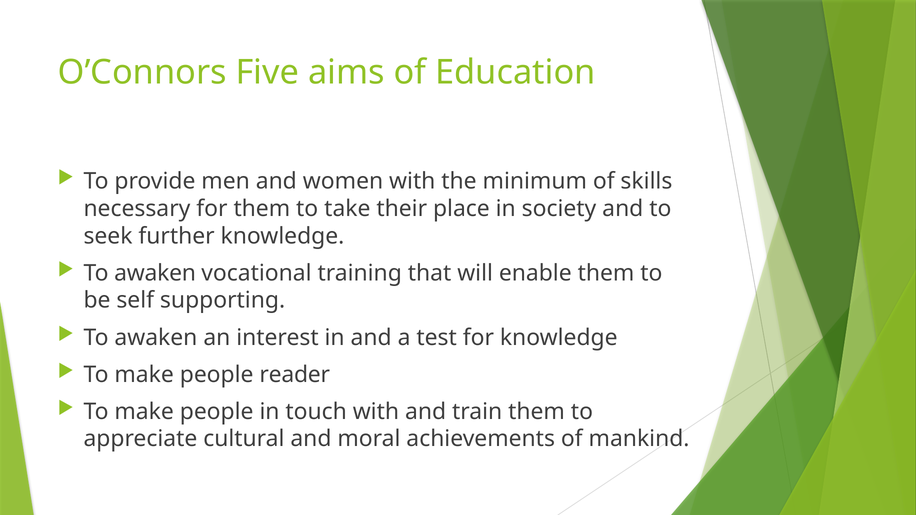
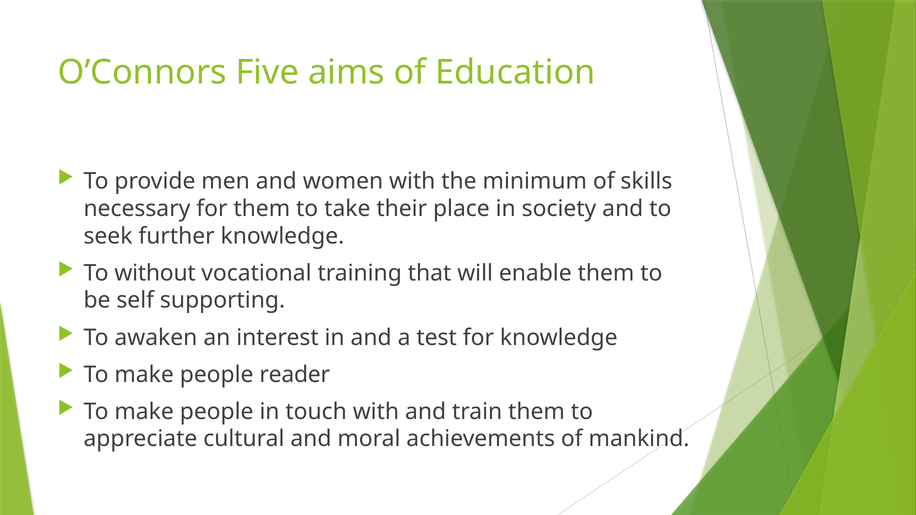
awaken at (155, 273): awaken -> without
